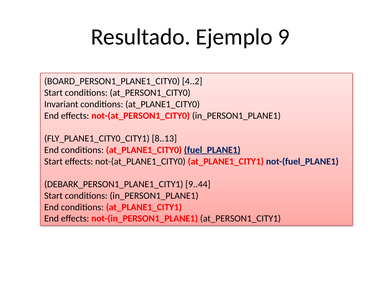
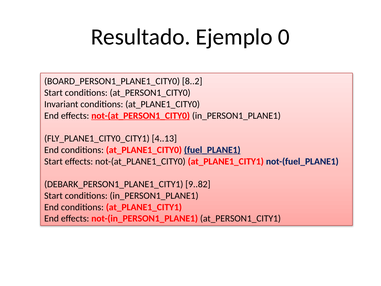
9: 9 -> 0
4..2: 4..2 -> 8..2
not-(at_PERSON1_CITY0 underline: none -> present
8..13: 8..13 -> 4..13
9..44: 9..44 -> 9..82
